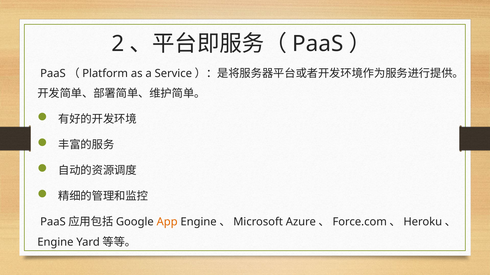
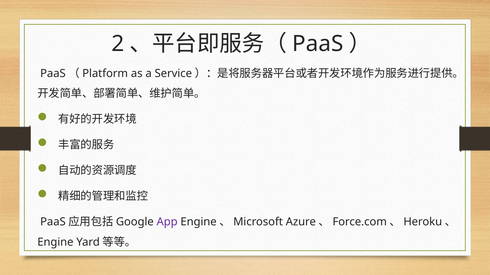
App colour: orange -> purple
